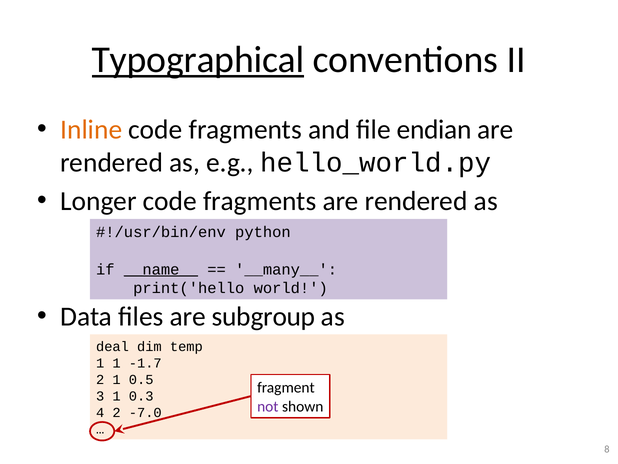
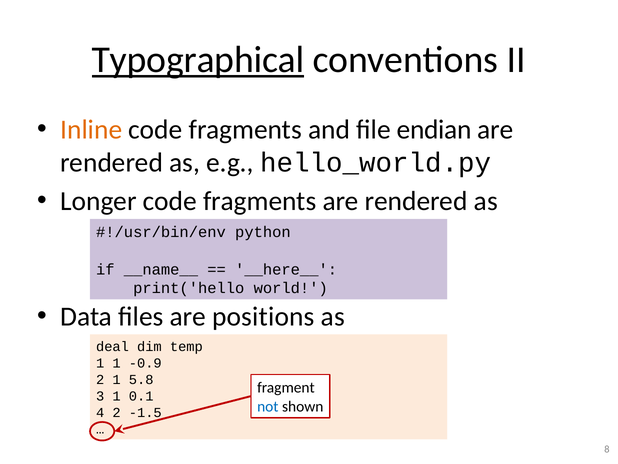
__name__ underline: present -> none
__many__: __many__ -> __here__
subgroup: subgroup -> positions
-1.7: -1.7 -> -0.9
0.5: 0.5 -> 5.8
0.3: 0.3 -> 0.1
not colour: purple -> blue
-7.0: -7.0 -> -1.5
